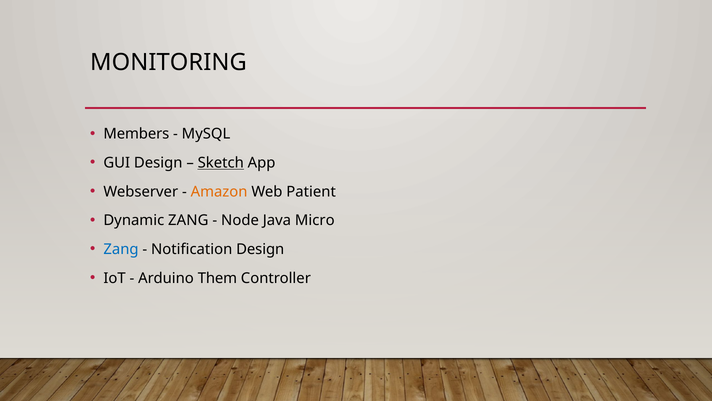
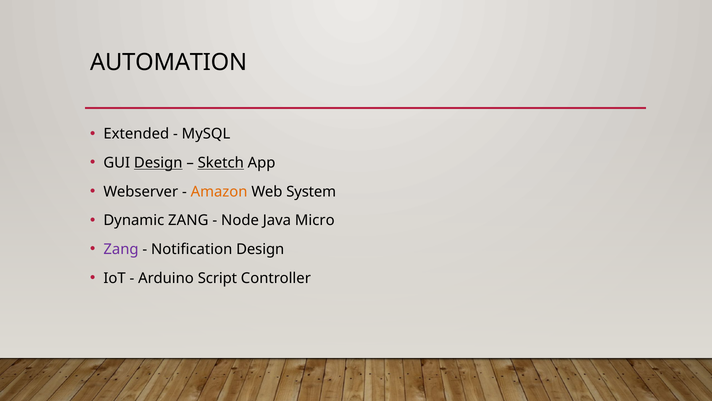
MONITORING: MONITORING -> AUTOMATION
Members: Members -> Extended
Design at (158, 163) underline: none -> present
Patient: Patient -> System
Zang at (121, 249) colour: blue -> purple
Them: Them -> Script
